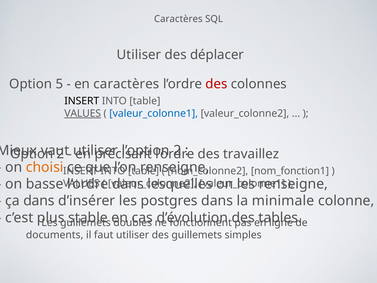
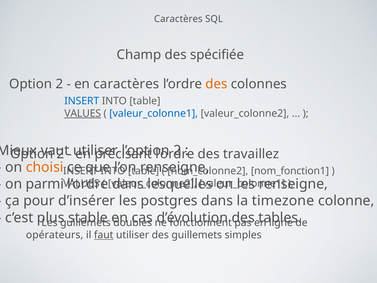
Utiliser at (139, 55): Utiliser -> Champ
déplacer: déplacer -> spécifiée
5 at (59, 84): 5 -> 2
des at (216, 84) colour: red -> orange
INSERT at (82, 101) colour: black -> blue
basse: basse -> parmi
ça dans: dans -> pour
minimale: minimale -> timezone
documents: documents -> opérateurs
faut underline: none -> present
